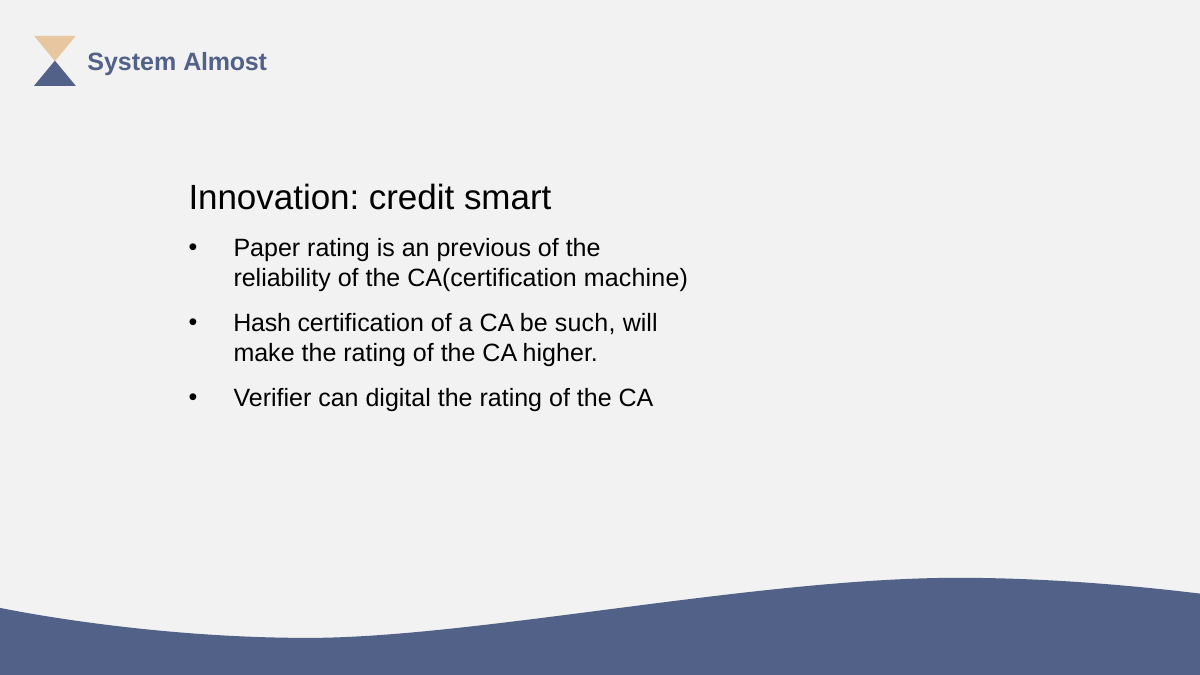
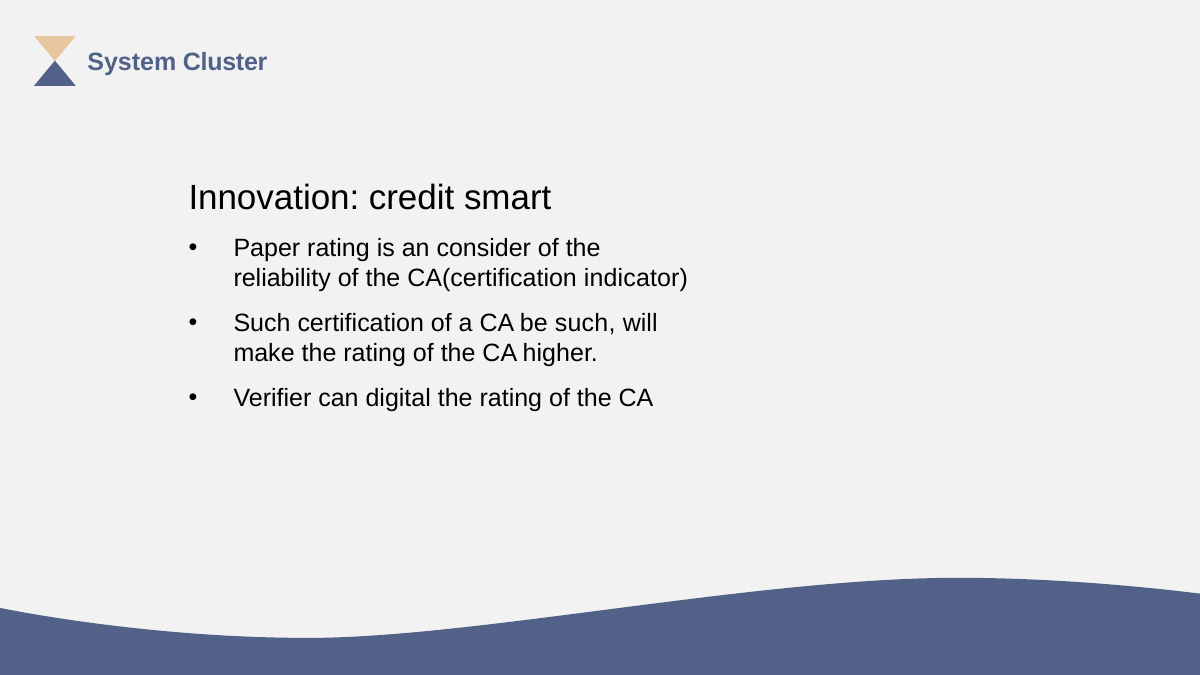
Almost: Almost -> Cluster
previous: previous -> consider
machine: machine -> indicator
Hash at (262, 324): Hash -> Such
